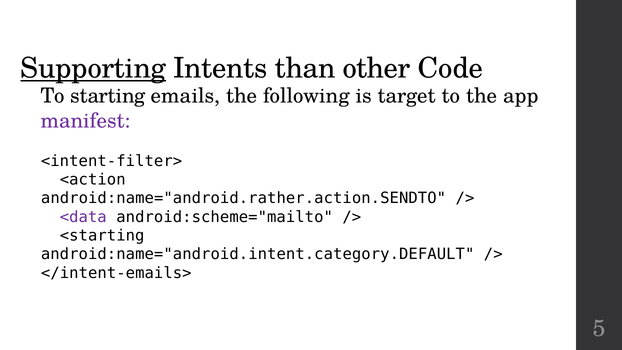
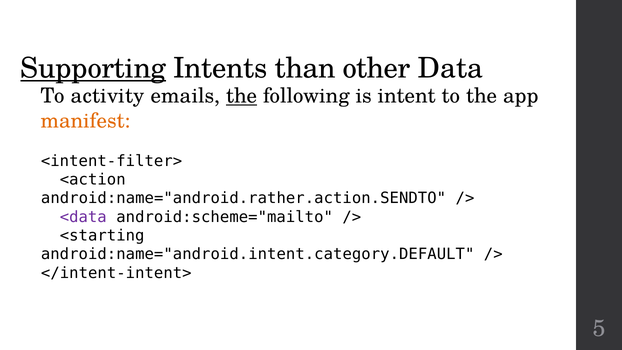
Code: Code -> Data
starting: starting -> activity
the at (242, 96) underline: none -> present
target: target -> intent
manifest colour: purple -> orange
</intent-emails>: </intent-emails> -> </intent-intent>
